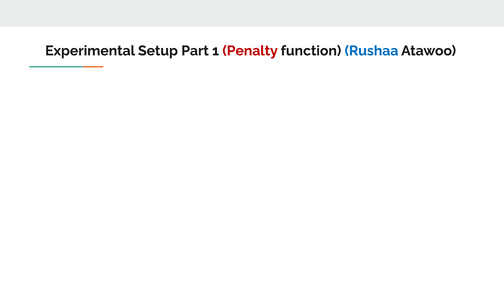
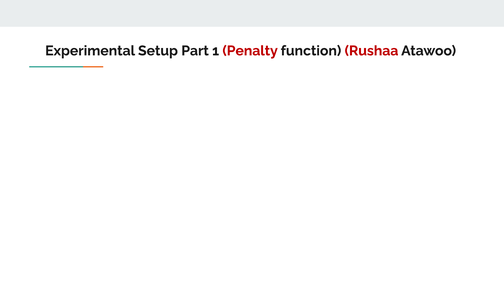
Rushaa colour: blue -> red
